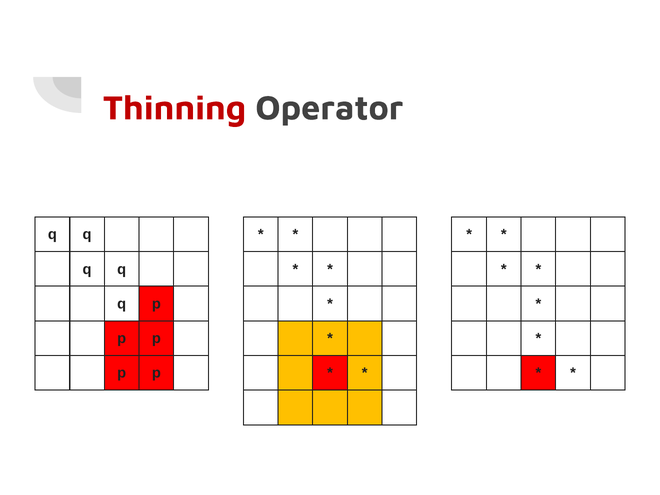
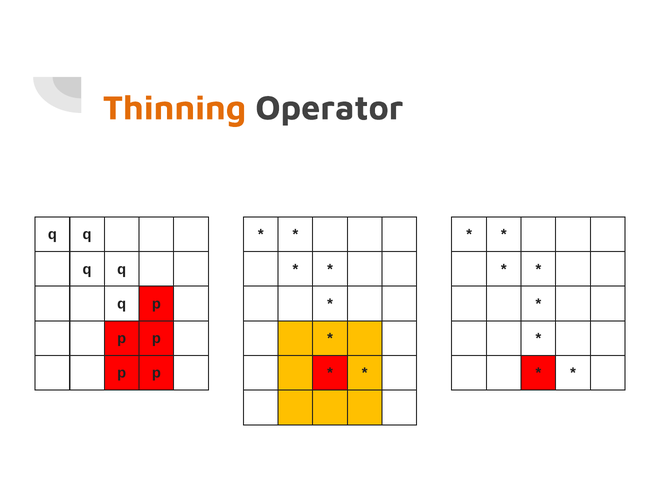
Thinning colour: red -> orange
